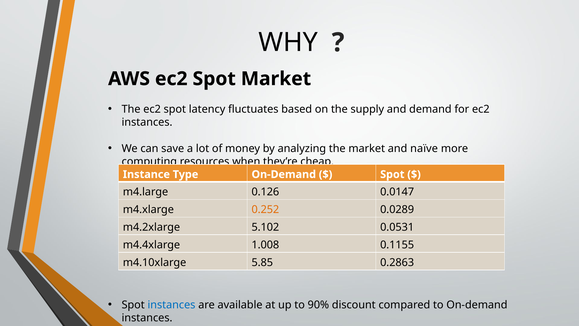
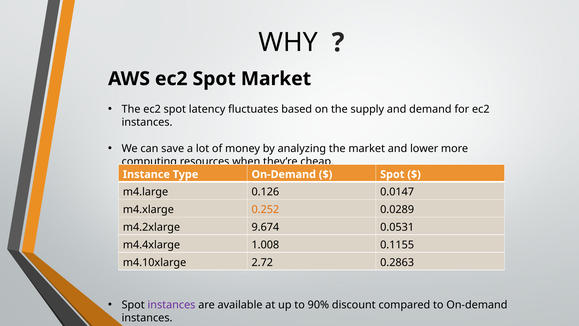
naïve: naïve -> lower
5.102: 5.102 -> 9.674
5.85: 5.85 -> 2.72
instances at (171, 305) colour: blue -> purple
